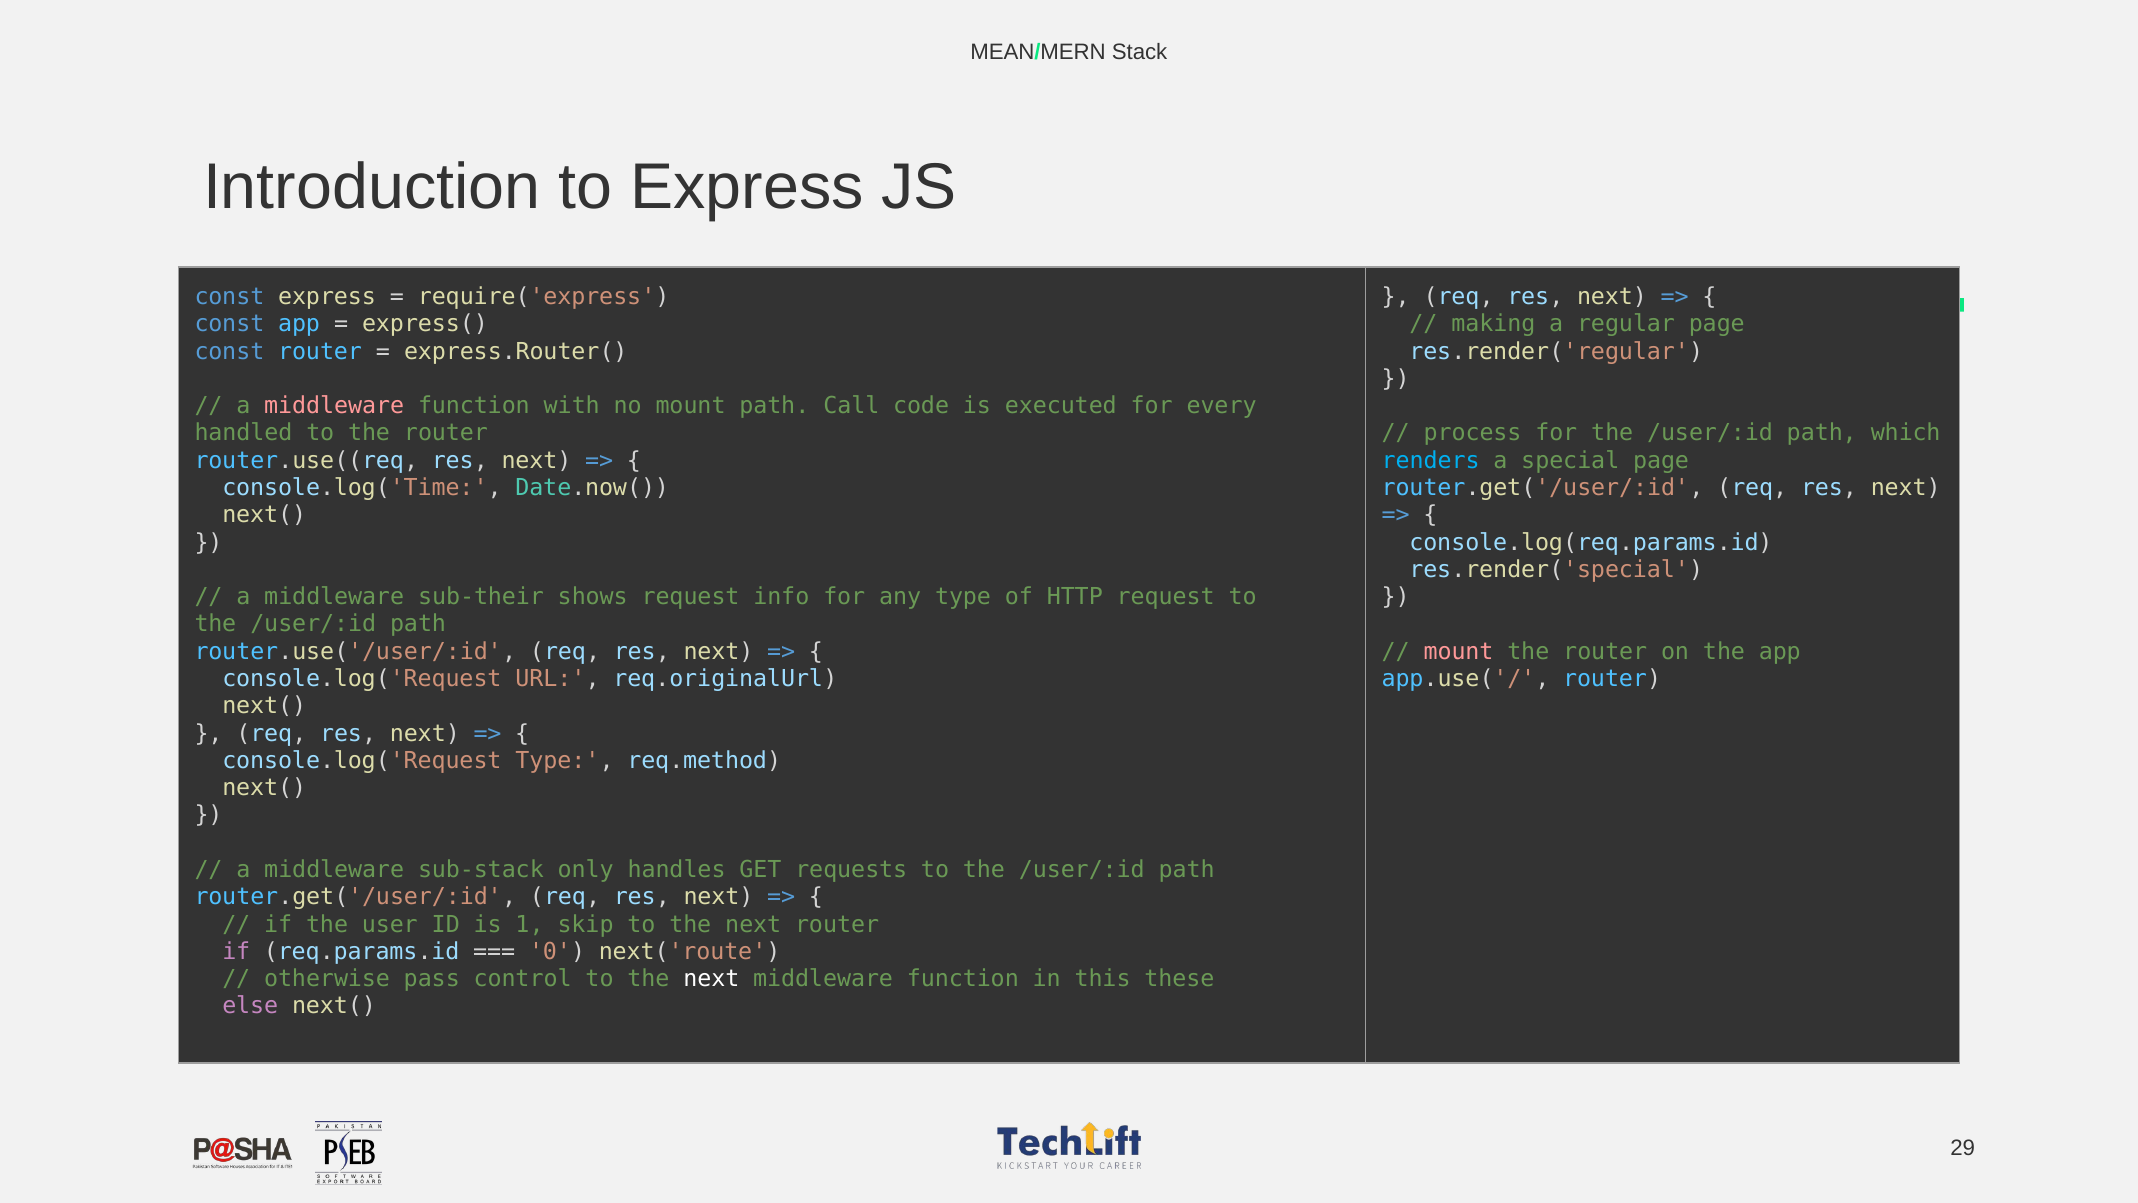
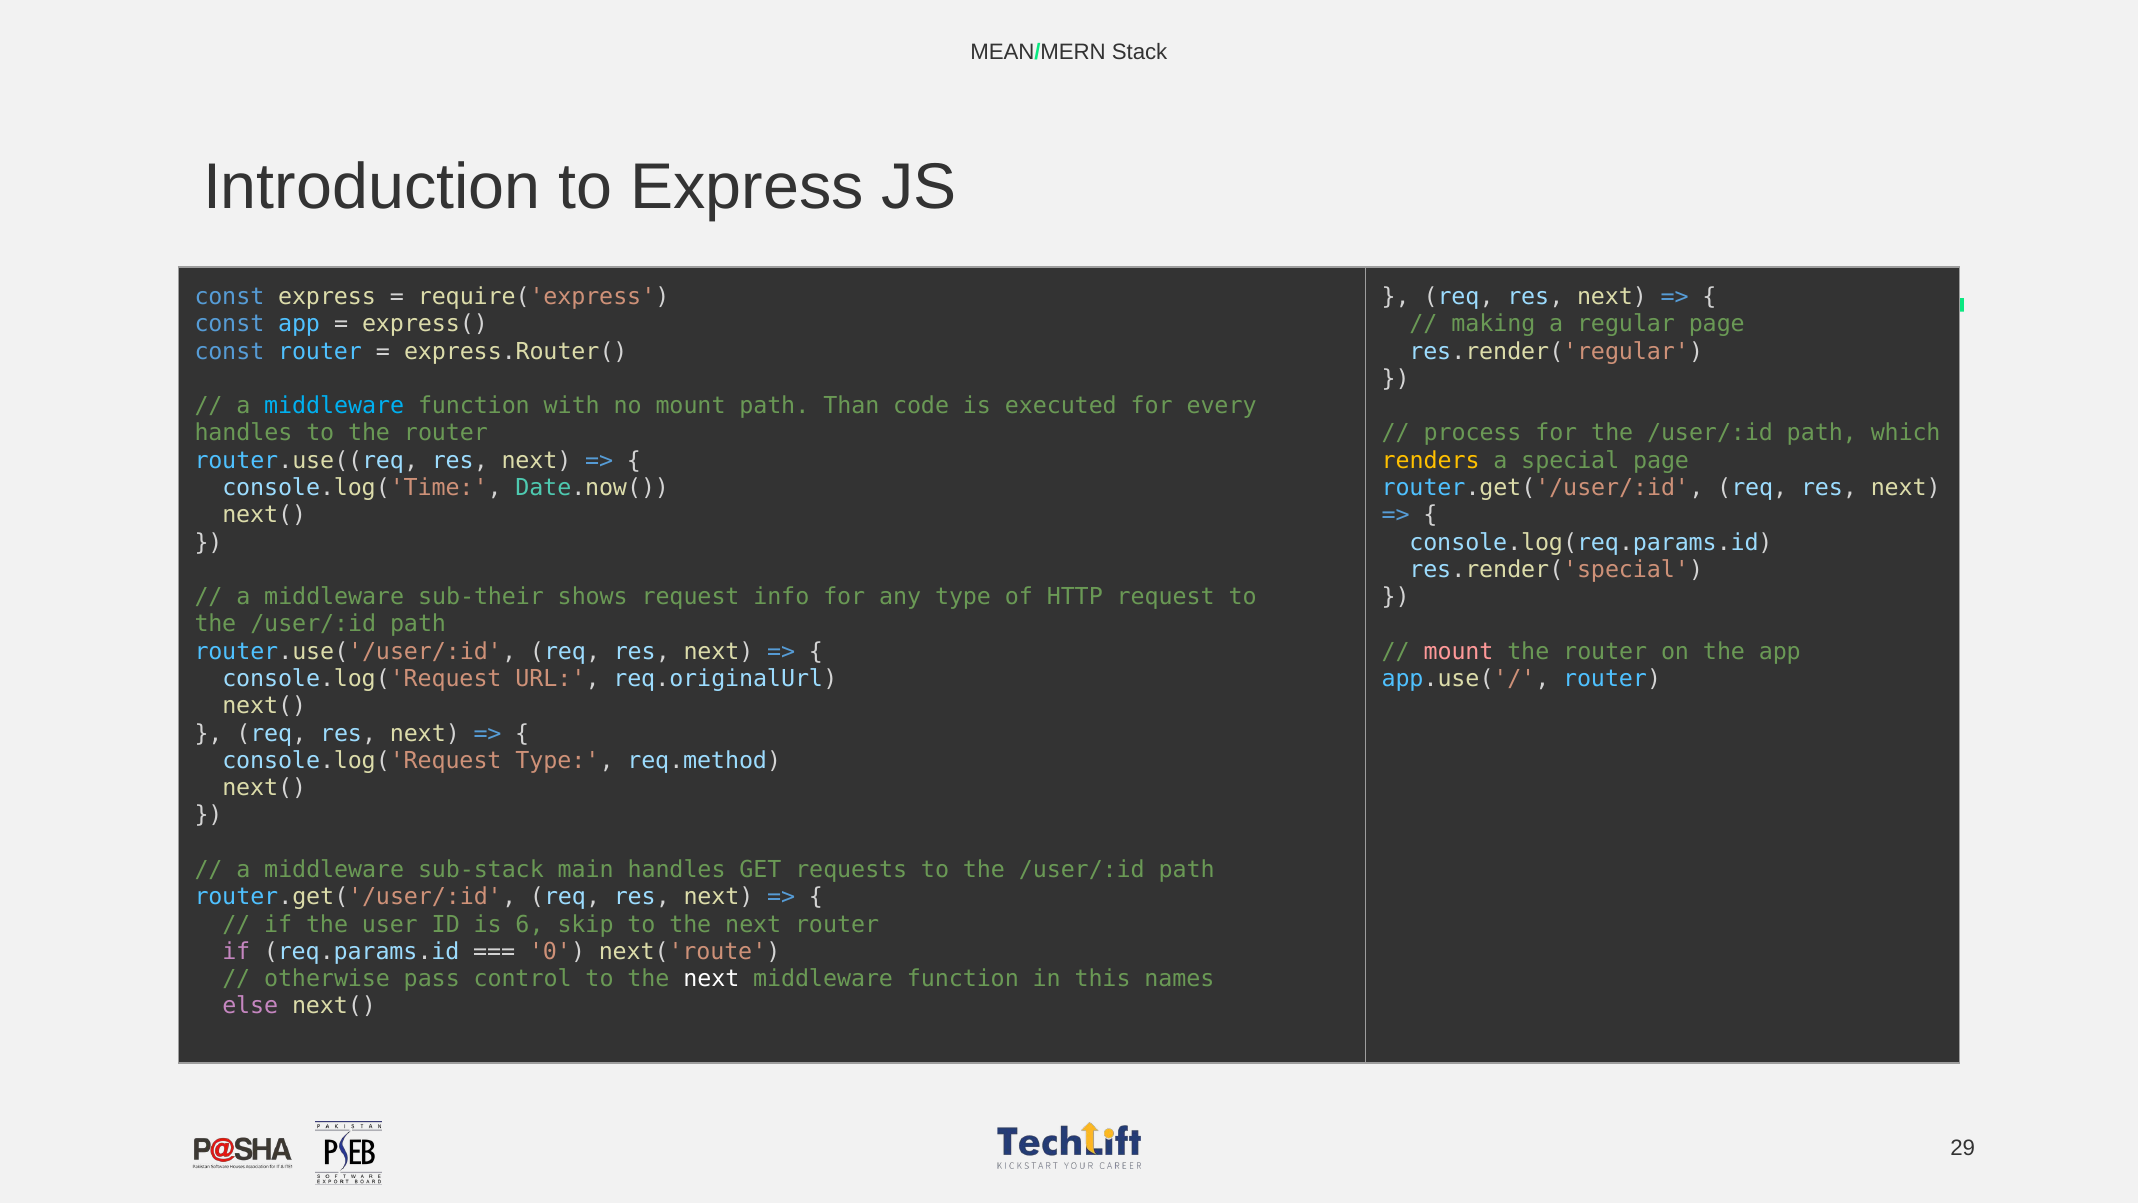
middleware at (334, 406) colour: pink -> light blue
Call: Call -> Than
handled at (243, 433): handled -> handles
renders colour: light blue -> yellow
only: only -> main
1: 1 -> 6
these: these -> names
